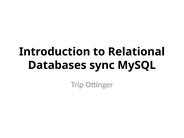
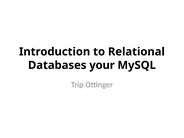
sync: sync -> your
